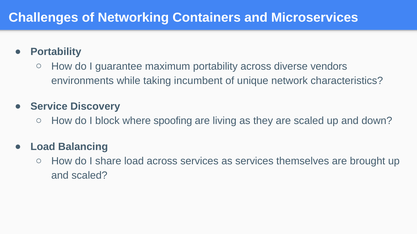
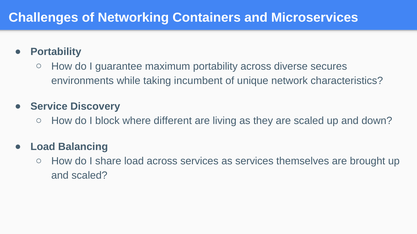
vendors: vendors -> secures
spoofing: spoofing -> different
